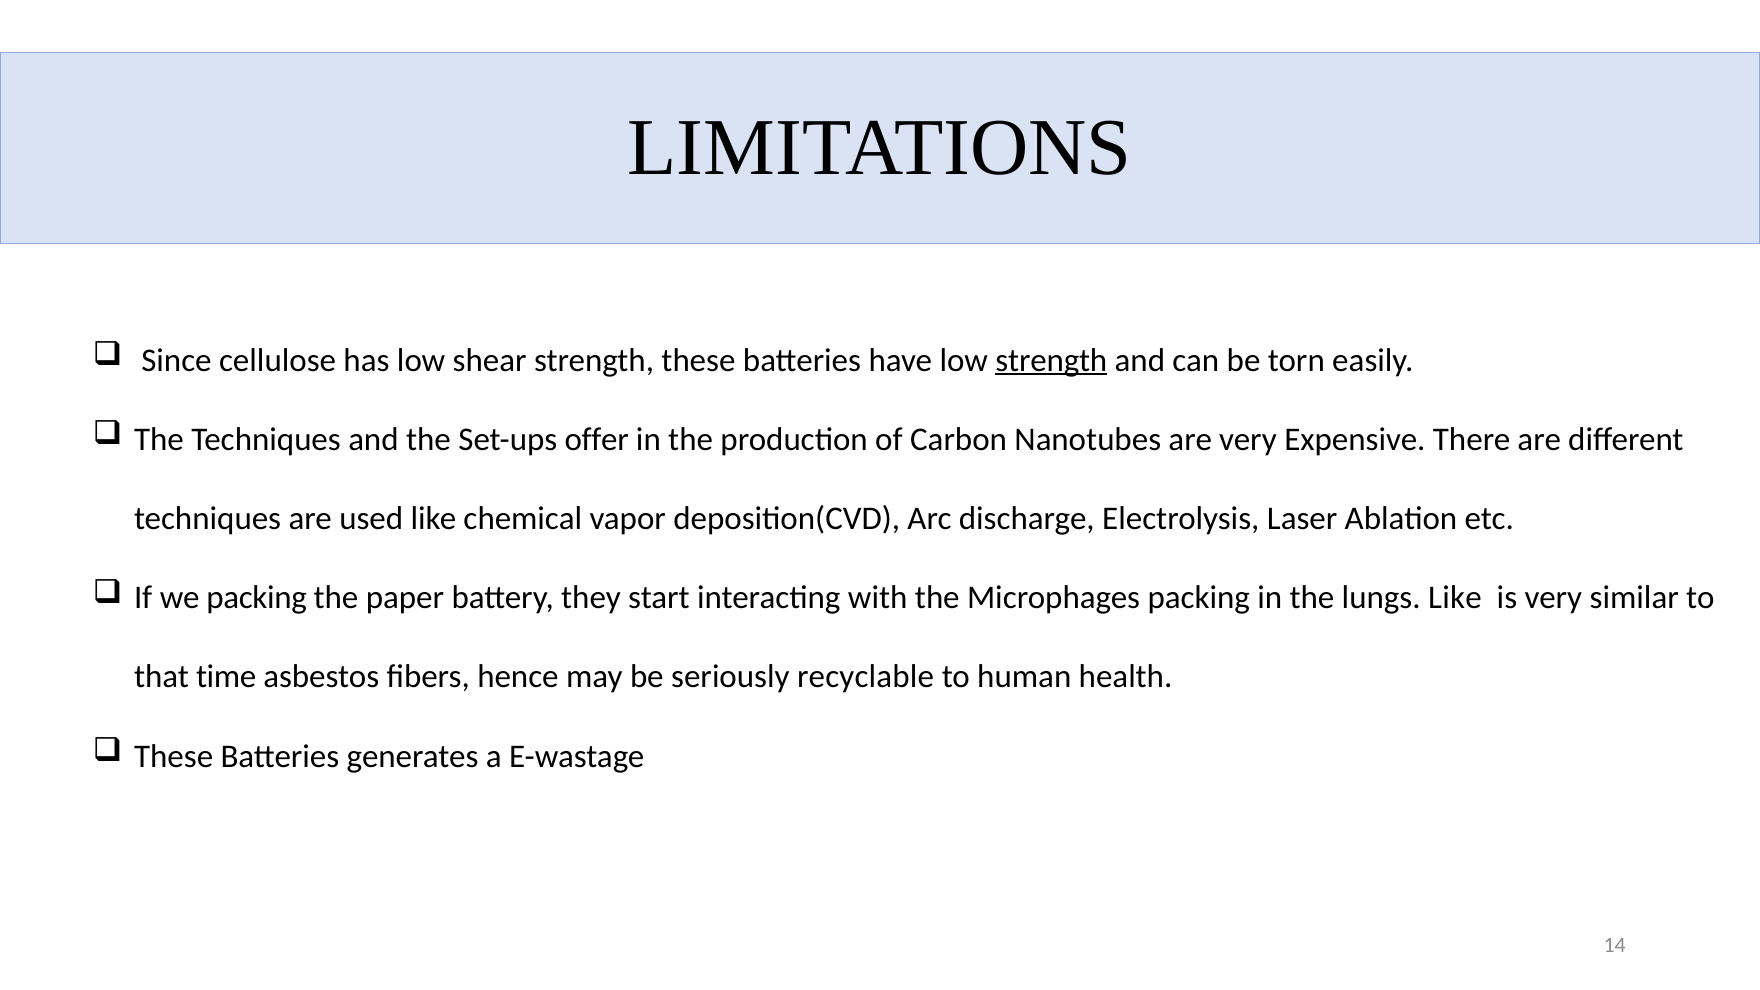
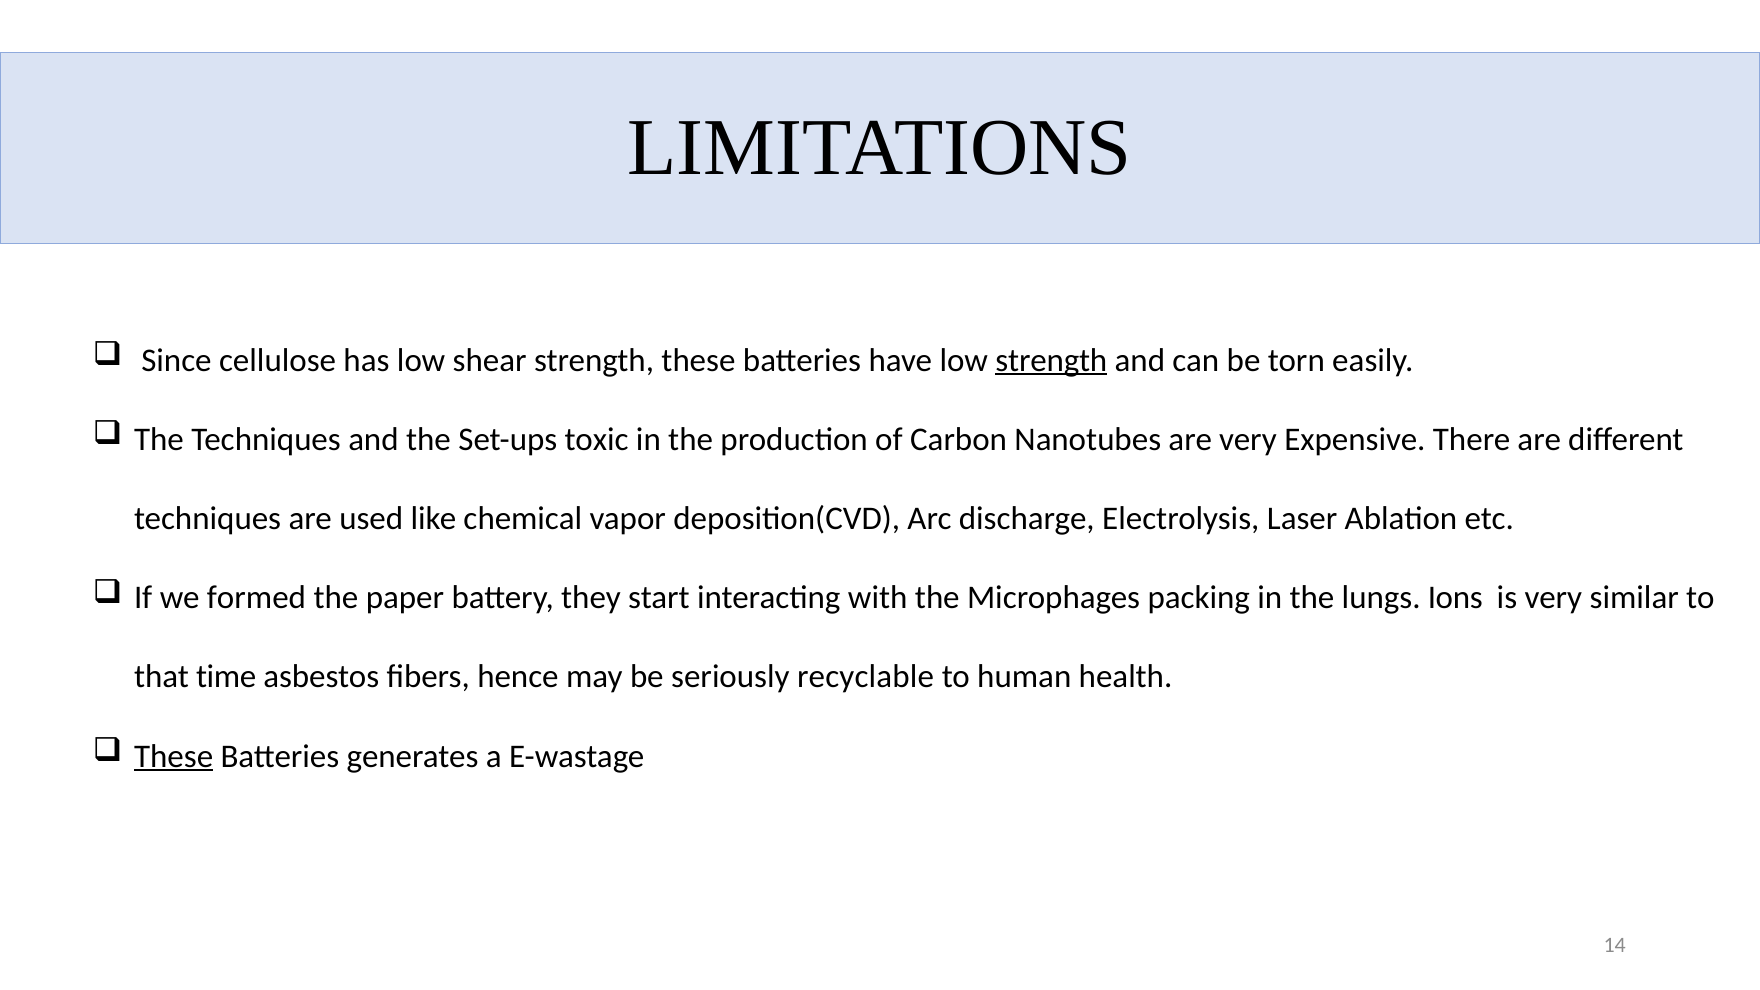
offer: offer -> toxic
we packing: packing -> formed
lungs Like: Like -> Ions
These at (174, 756) underline: none -> present
